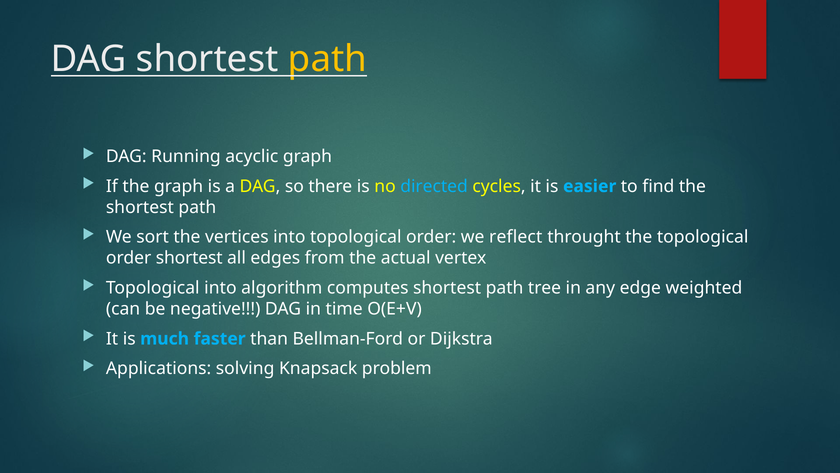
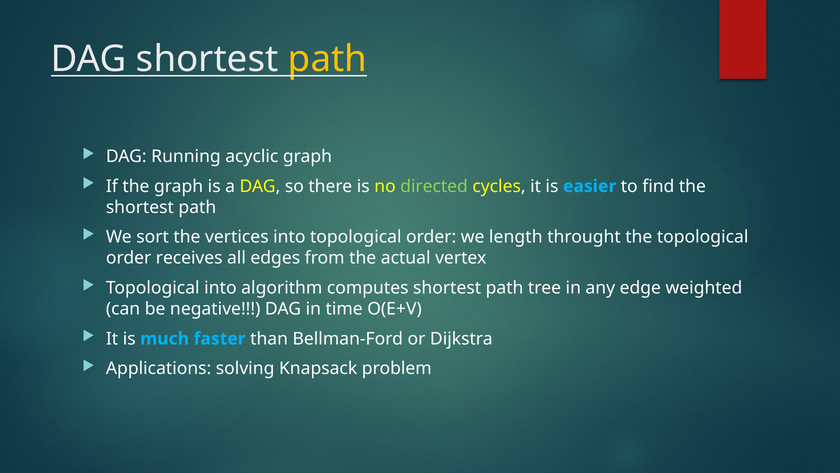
directed colour: light blue -> light green
reflect: reflect -> length
order shortest: shortest -> receives
